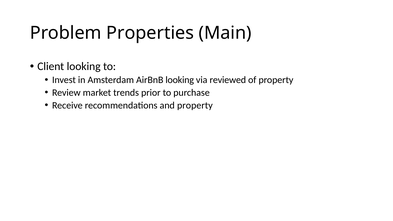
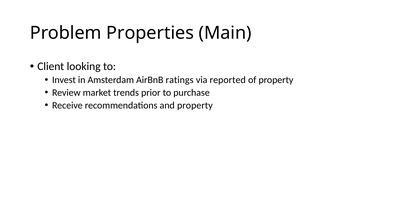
AirBnB looking: looking -> ratings
reviewed: reviewed -> reported
